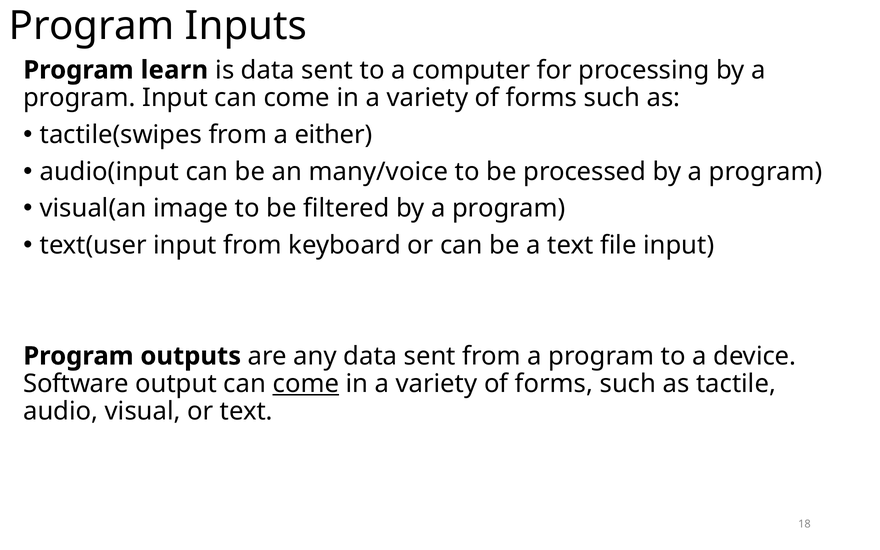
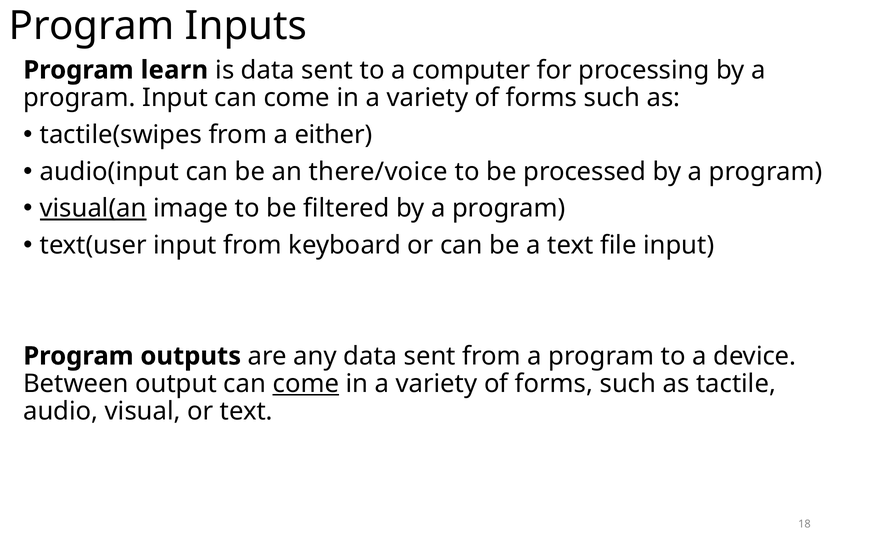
many/voice: many/voice -> there/voice
visual(an underline: none -> present
Software: Software -> Between
